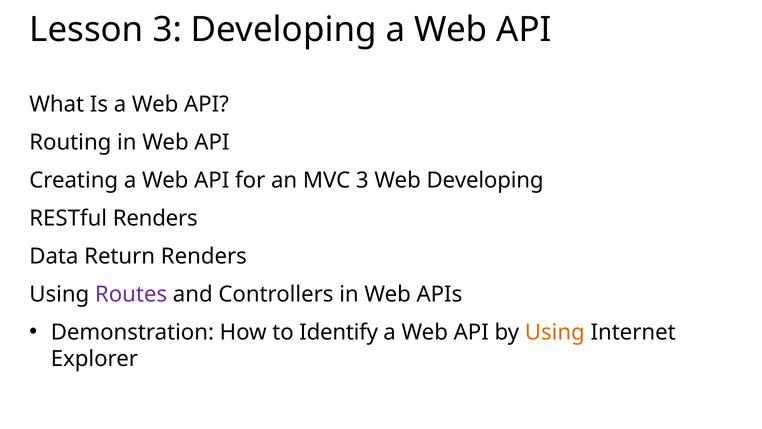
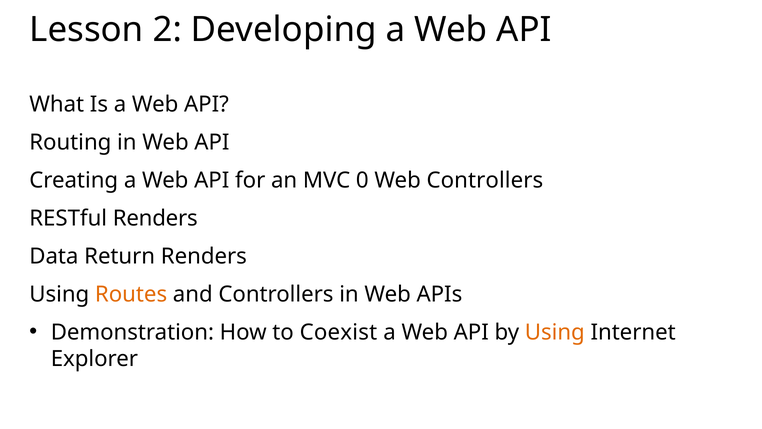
Lesson 3: 3 -> 2
MVC 3: 3 -> 0
Web Developing: Developing -> Controllers
Routes colour: purple -> orange
Identify: Identify -> Coexist
